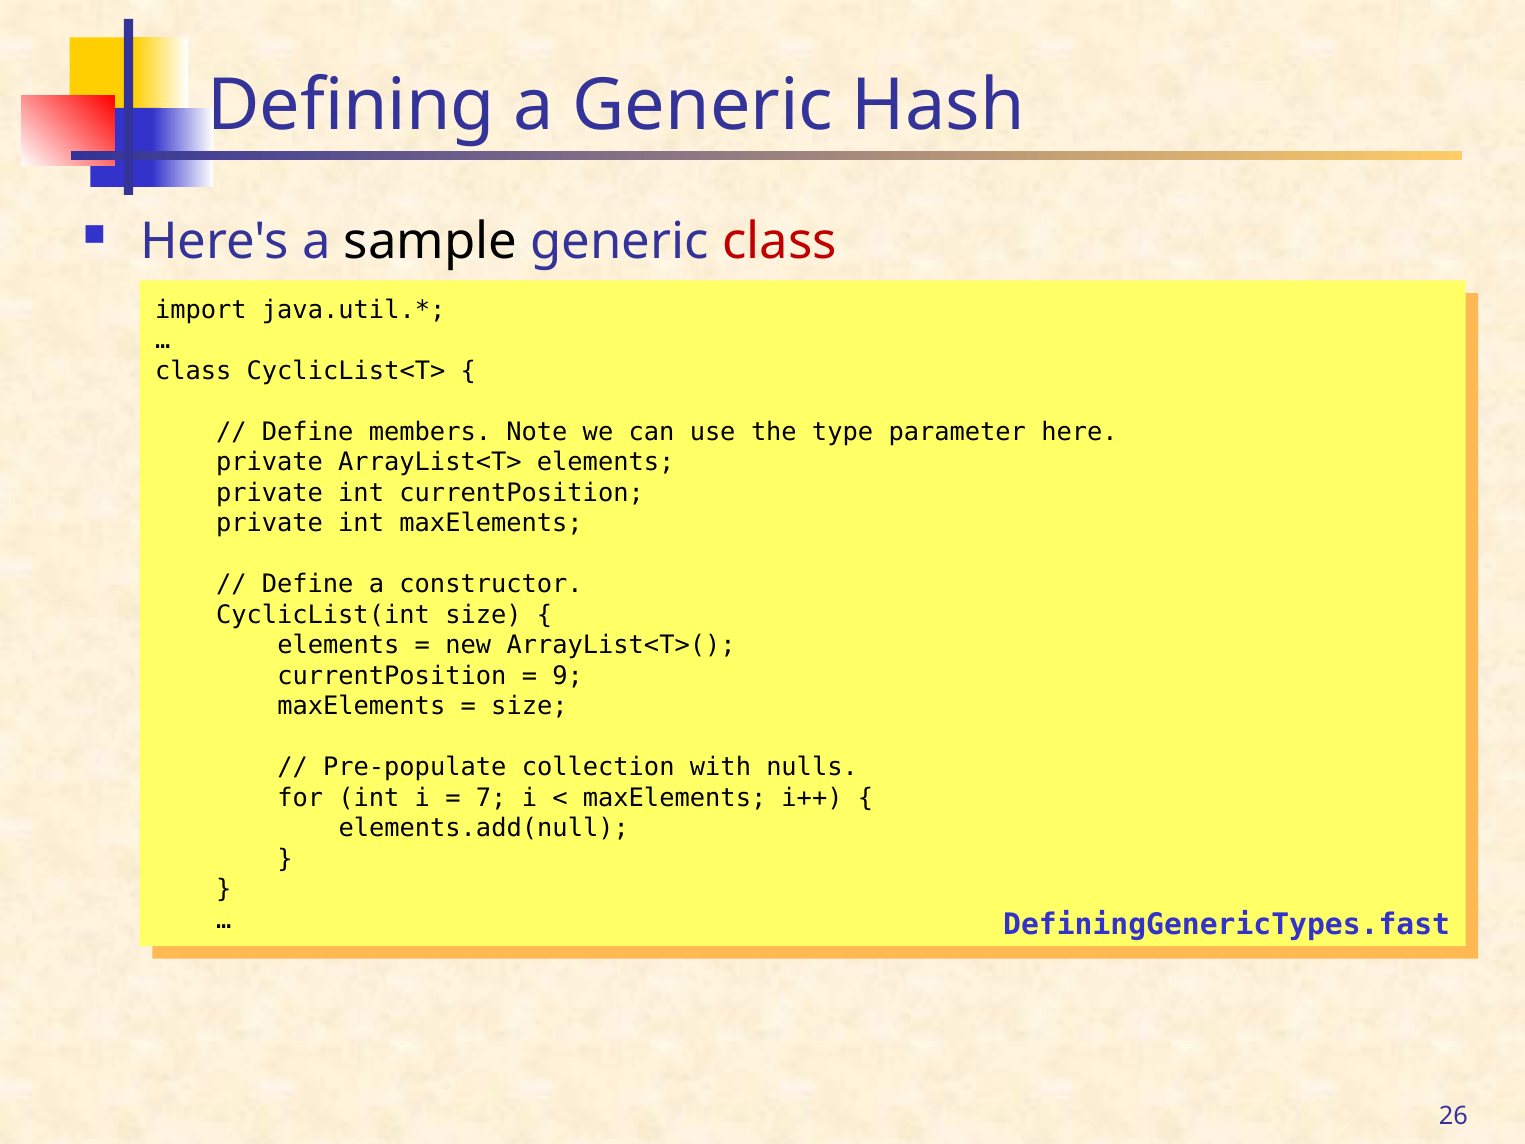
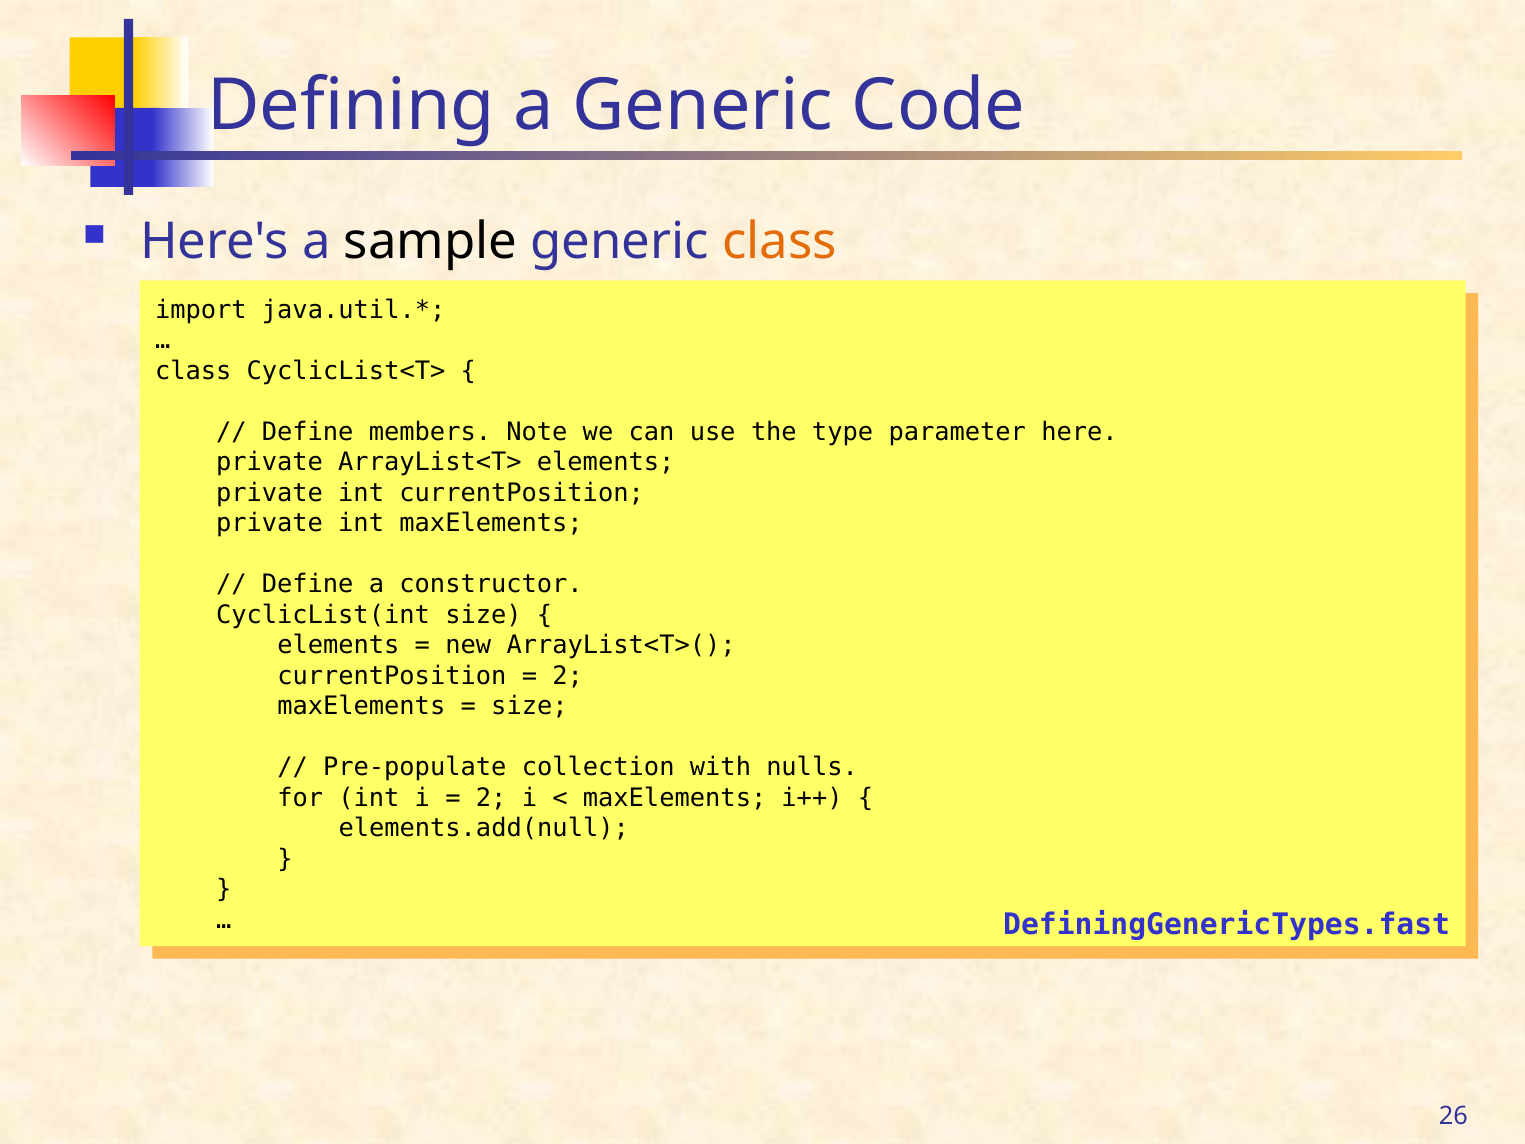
Hash: Hash -> Code
class at (780, 241) colour: red -> orange
9 at (568, 676): 9 -> 2
7 at (491, 798): 7 -> 2
